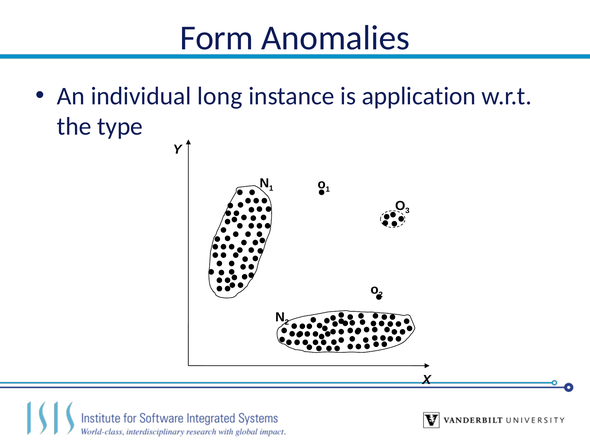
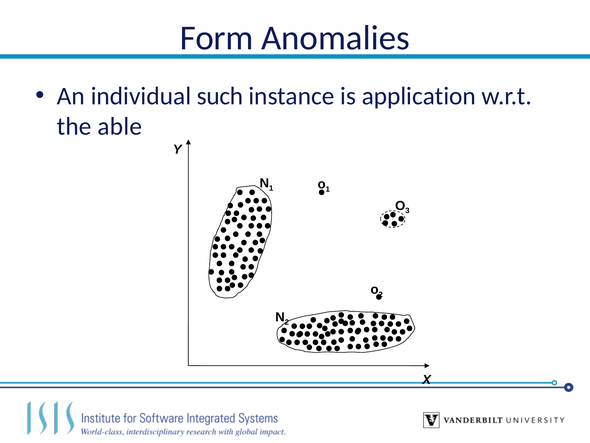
long: long -> such
type: type -> able
